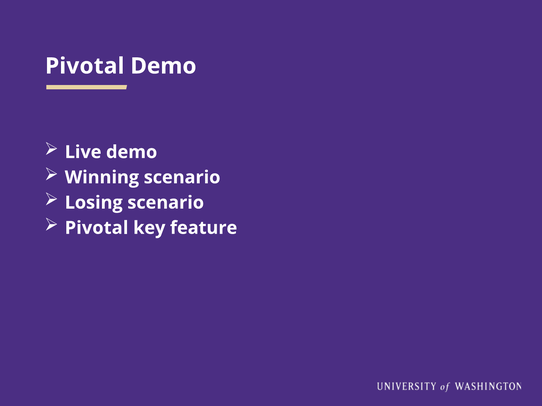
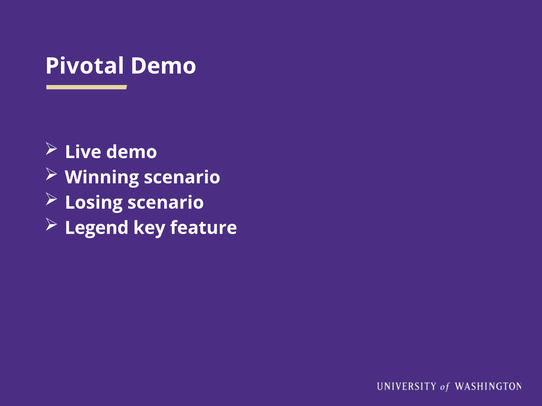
Pivotal at (97, 228): Pivotal -> Legend
